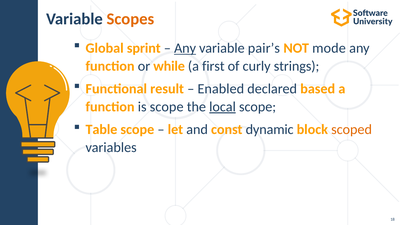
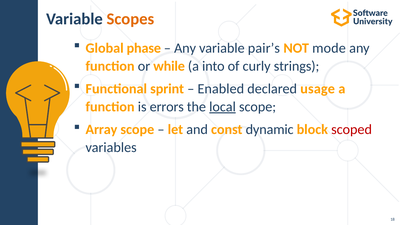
sprint: sprint -> phase
Any at (185, 48) underline: present -> none
first: first -> into
result: result -> sprint
based: based -> usage
is scope: scope -> errors
Table: Table -> Array
scoped colour: orange -> red
